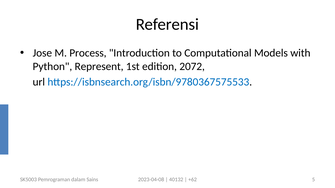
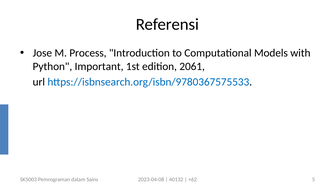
Represent: Represent -> Important
2072: 2072 -> 2061
